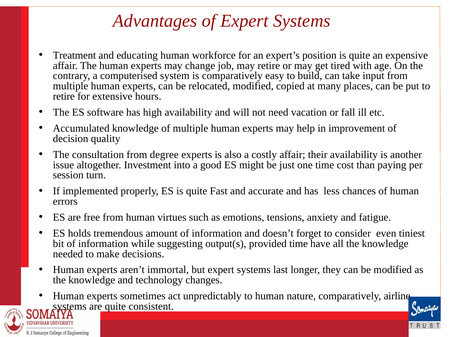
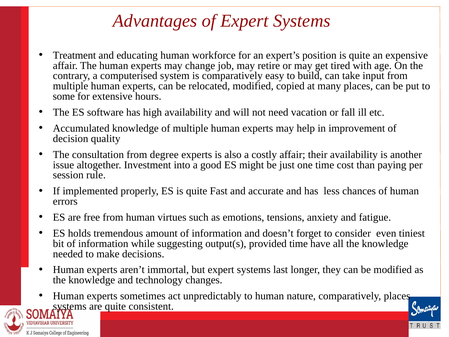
retire at (64, 96): retire -> some
turn: turn -> rule
comparatively airline: airline -> places
